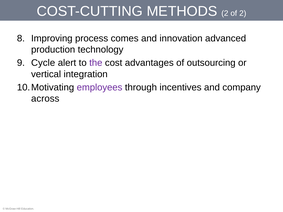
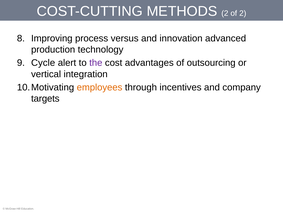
comes: comes -> versus
employees colour: purple -> orange
across: across -> targets
